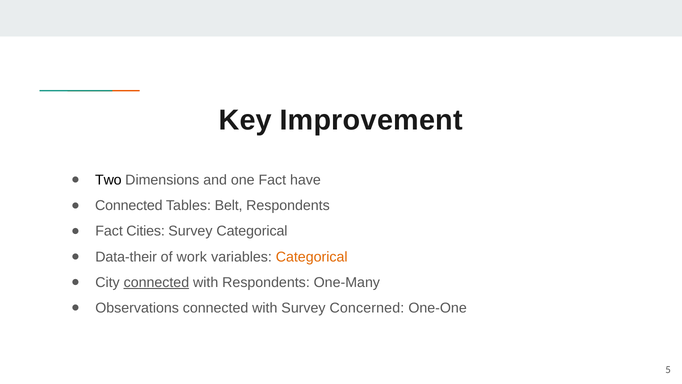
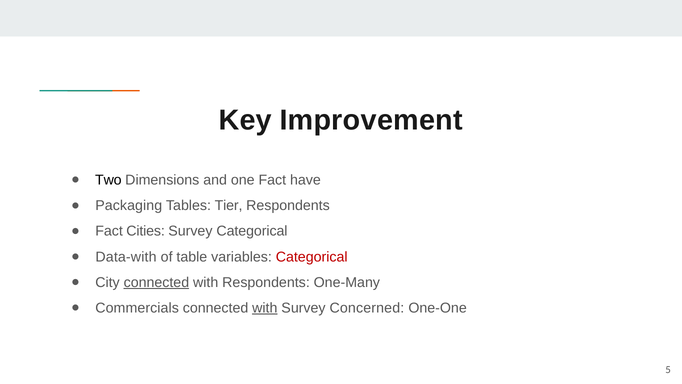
Connected at (129, 205): Connected -> Packaging
Belt: Belt -> Tier
Data-their: Data-their -> Data-with
work: work -> table
Categorical at (312, 257) colour: orange -> red
Observations: Observations -> Commercials
with at (265, 308) underline: none -> present
